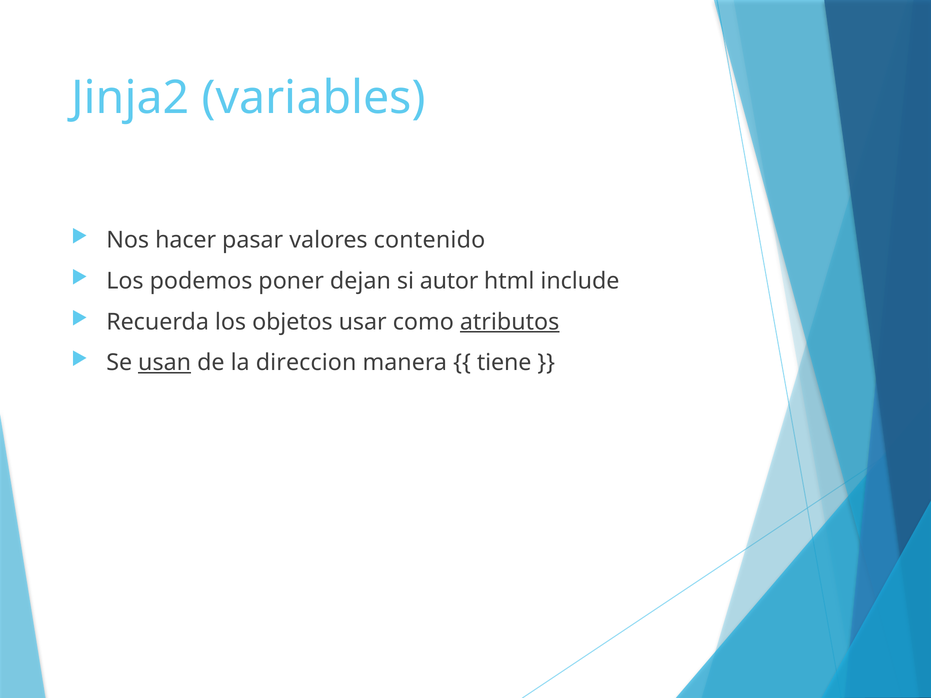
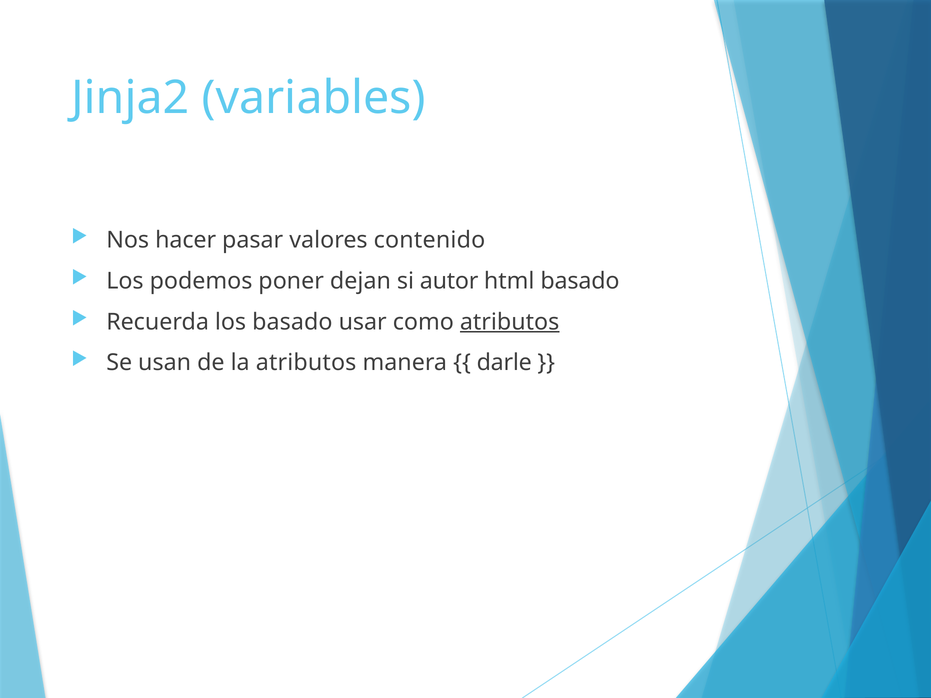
html include: include -> basado
los objetos: objetos -> basado
usan underline: present -> none
la direccion: direccion -> atributos
tiene: tiene -> darle
